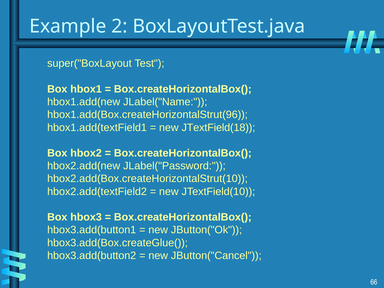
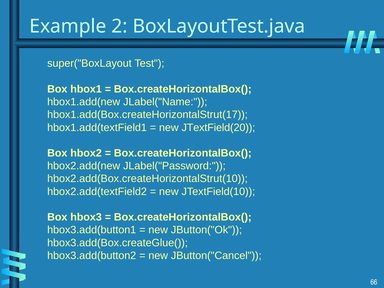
hbox1.add(Box.createHorizontalStrut(96: hbox1.add(Box.createHorizontalStrut(96 -> hbox1.add(Box.createHorizontalStrut(17
JTextField(18: JTextField(18 -> JTextField(20
